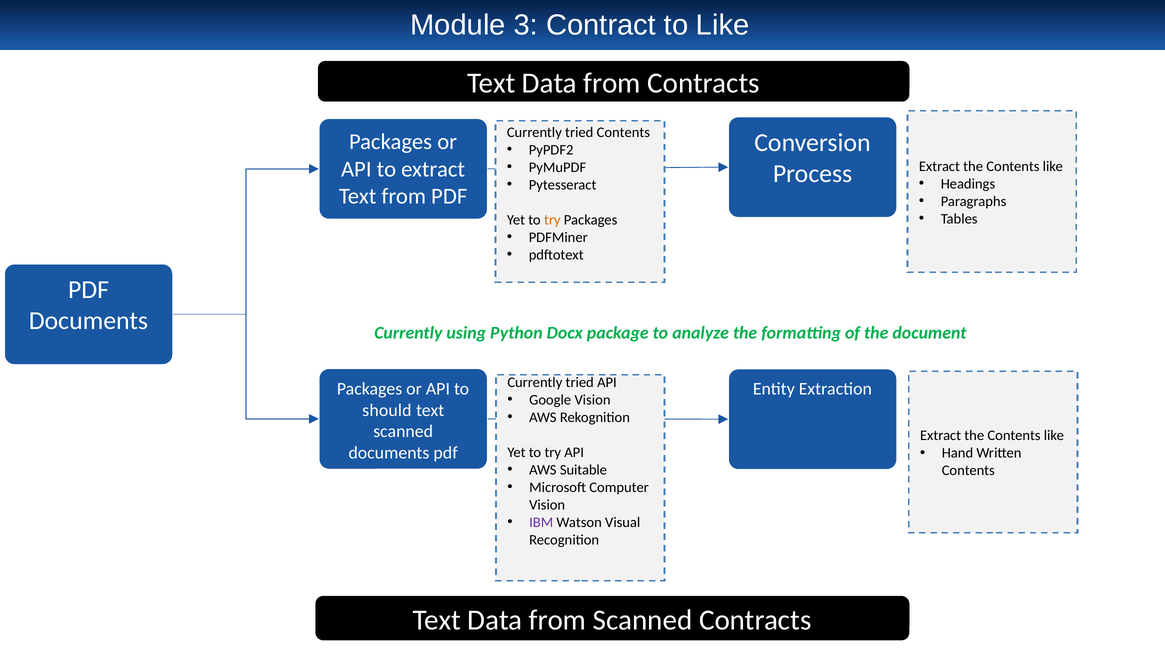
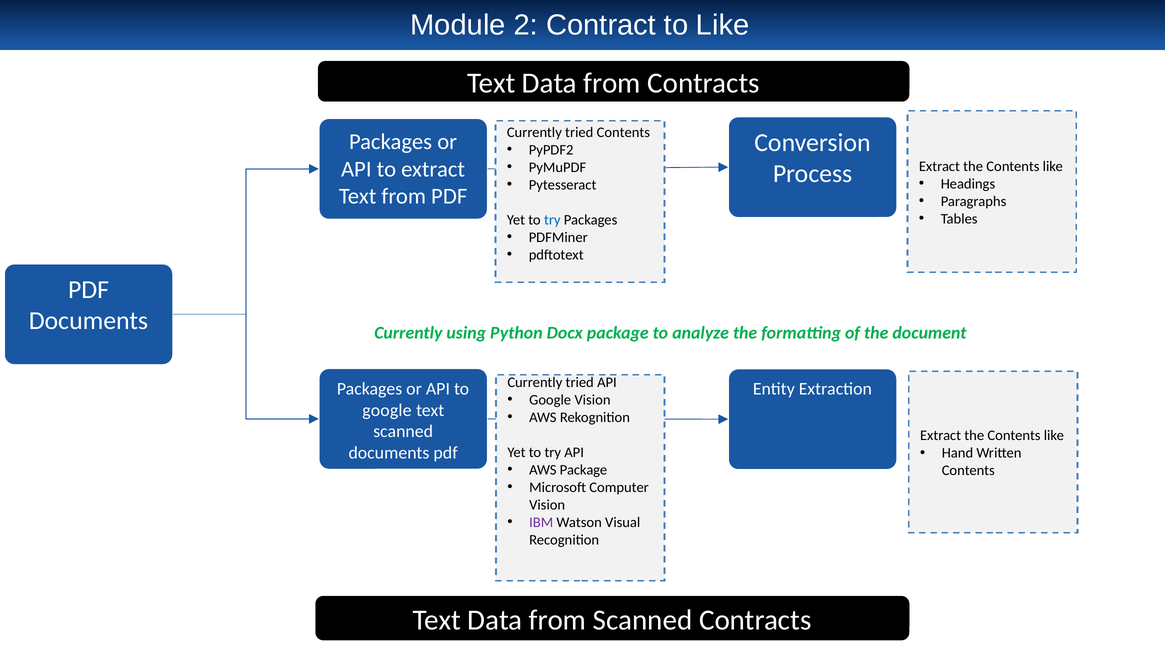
3: 3 -> 2
try at (552, 220) colour: orange -> blue
should at (387, 410): should -> google
AWS Suitable: Suitable -> Package
